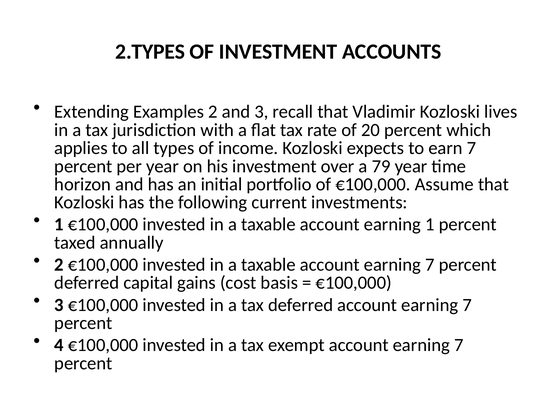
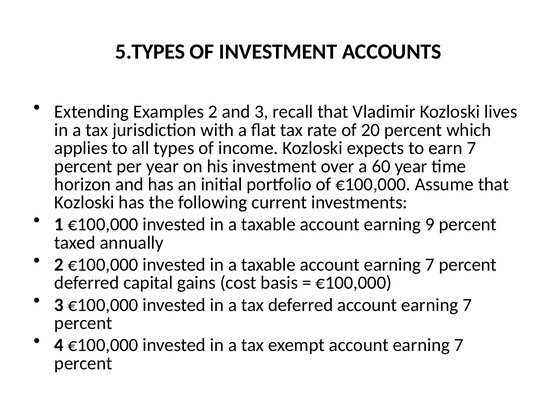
2.TYPES: 2.TYPES -> 5.TYPES
79: 79 -> 60
earning 1: 1 -> 9
